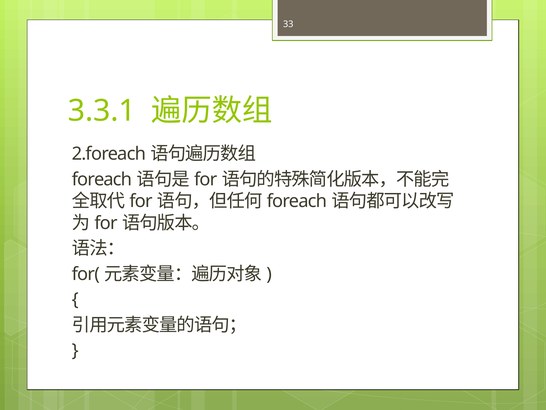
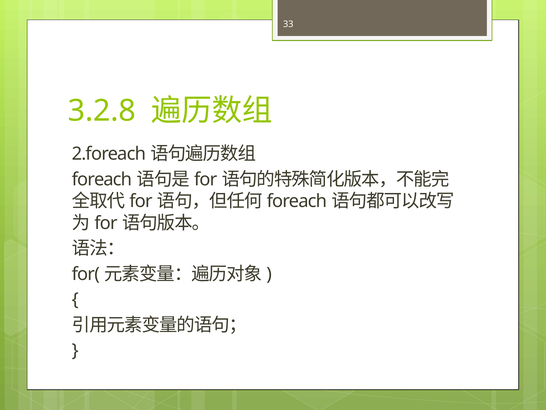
3.3.1: 3.3.1 -> 3.2.8
